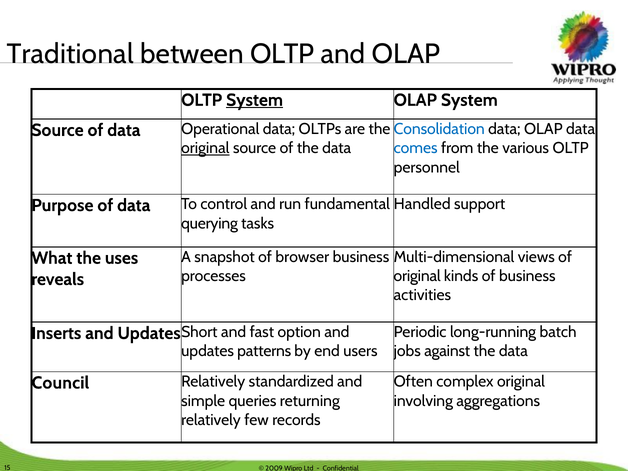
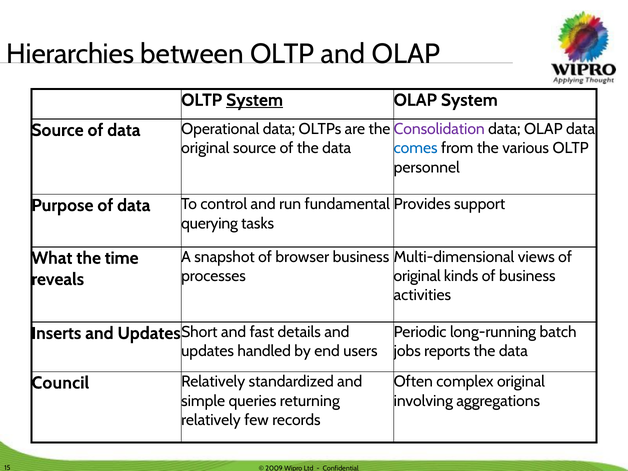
Traditional: Traditional -> Hierarchies
Consolidation colour: blue -> purple
original at (205, 148) underline: present -> none
Handled: Handled -> Provides
uses: uses -> time
option: option -> details
patterns: patterns -> handled
against: against -> reports
